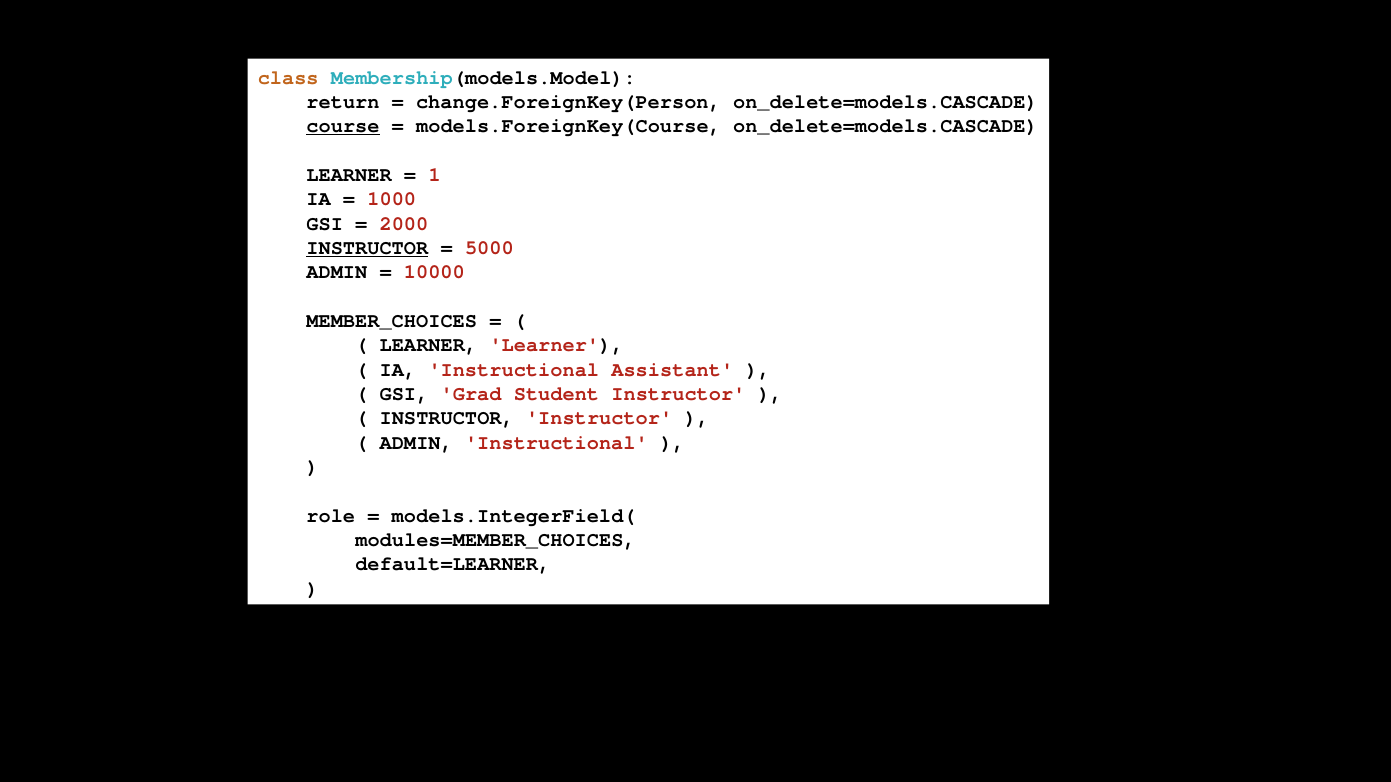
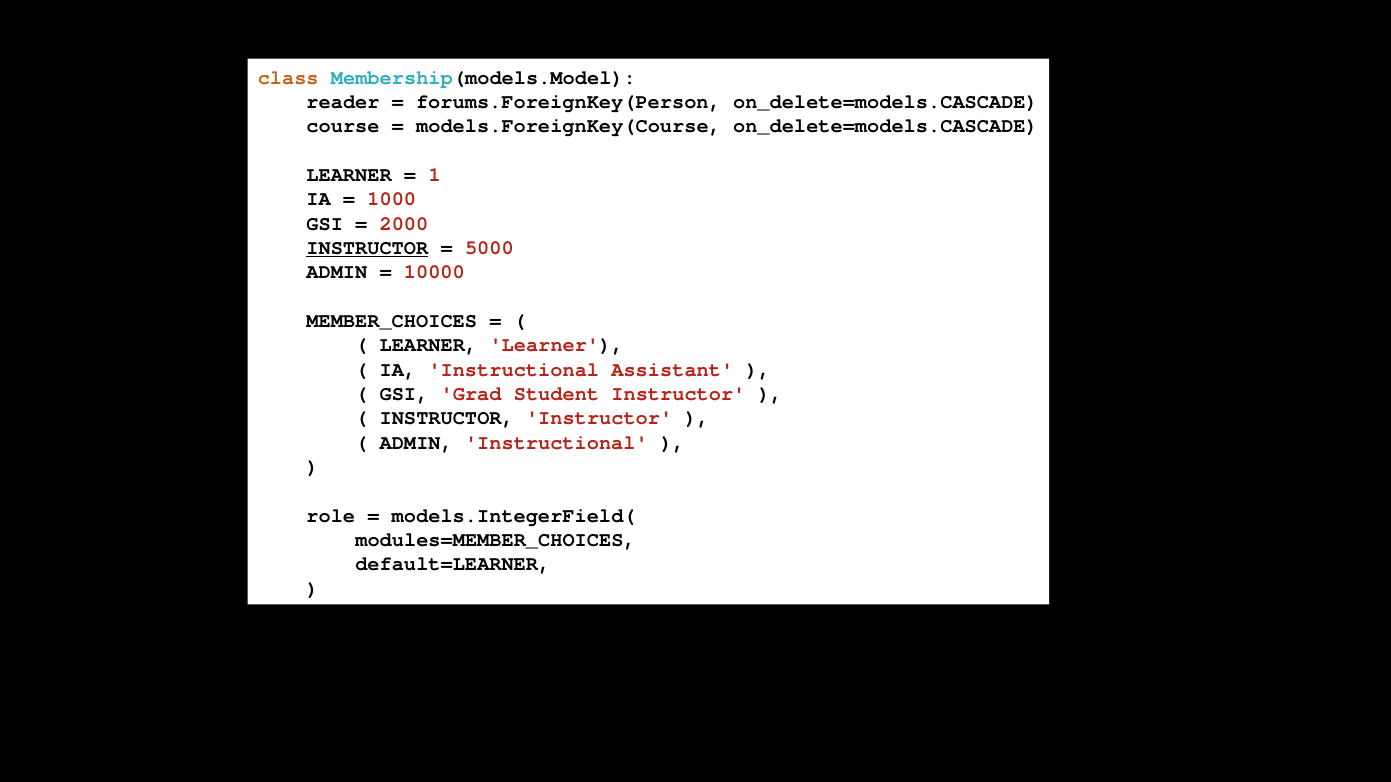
return: return -> reader
change.ForeignKey(Person: change.ForeignKey(Person -> forums.ForeignKey(Person
course underline: present -> none
